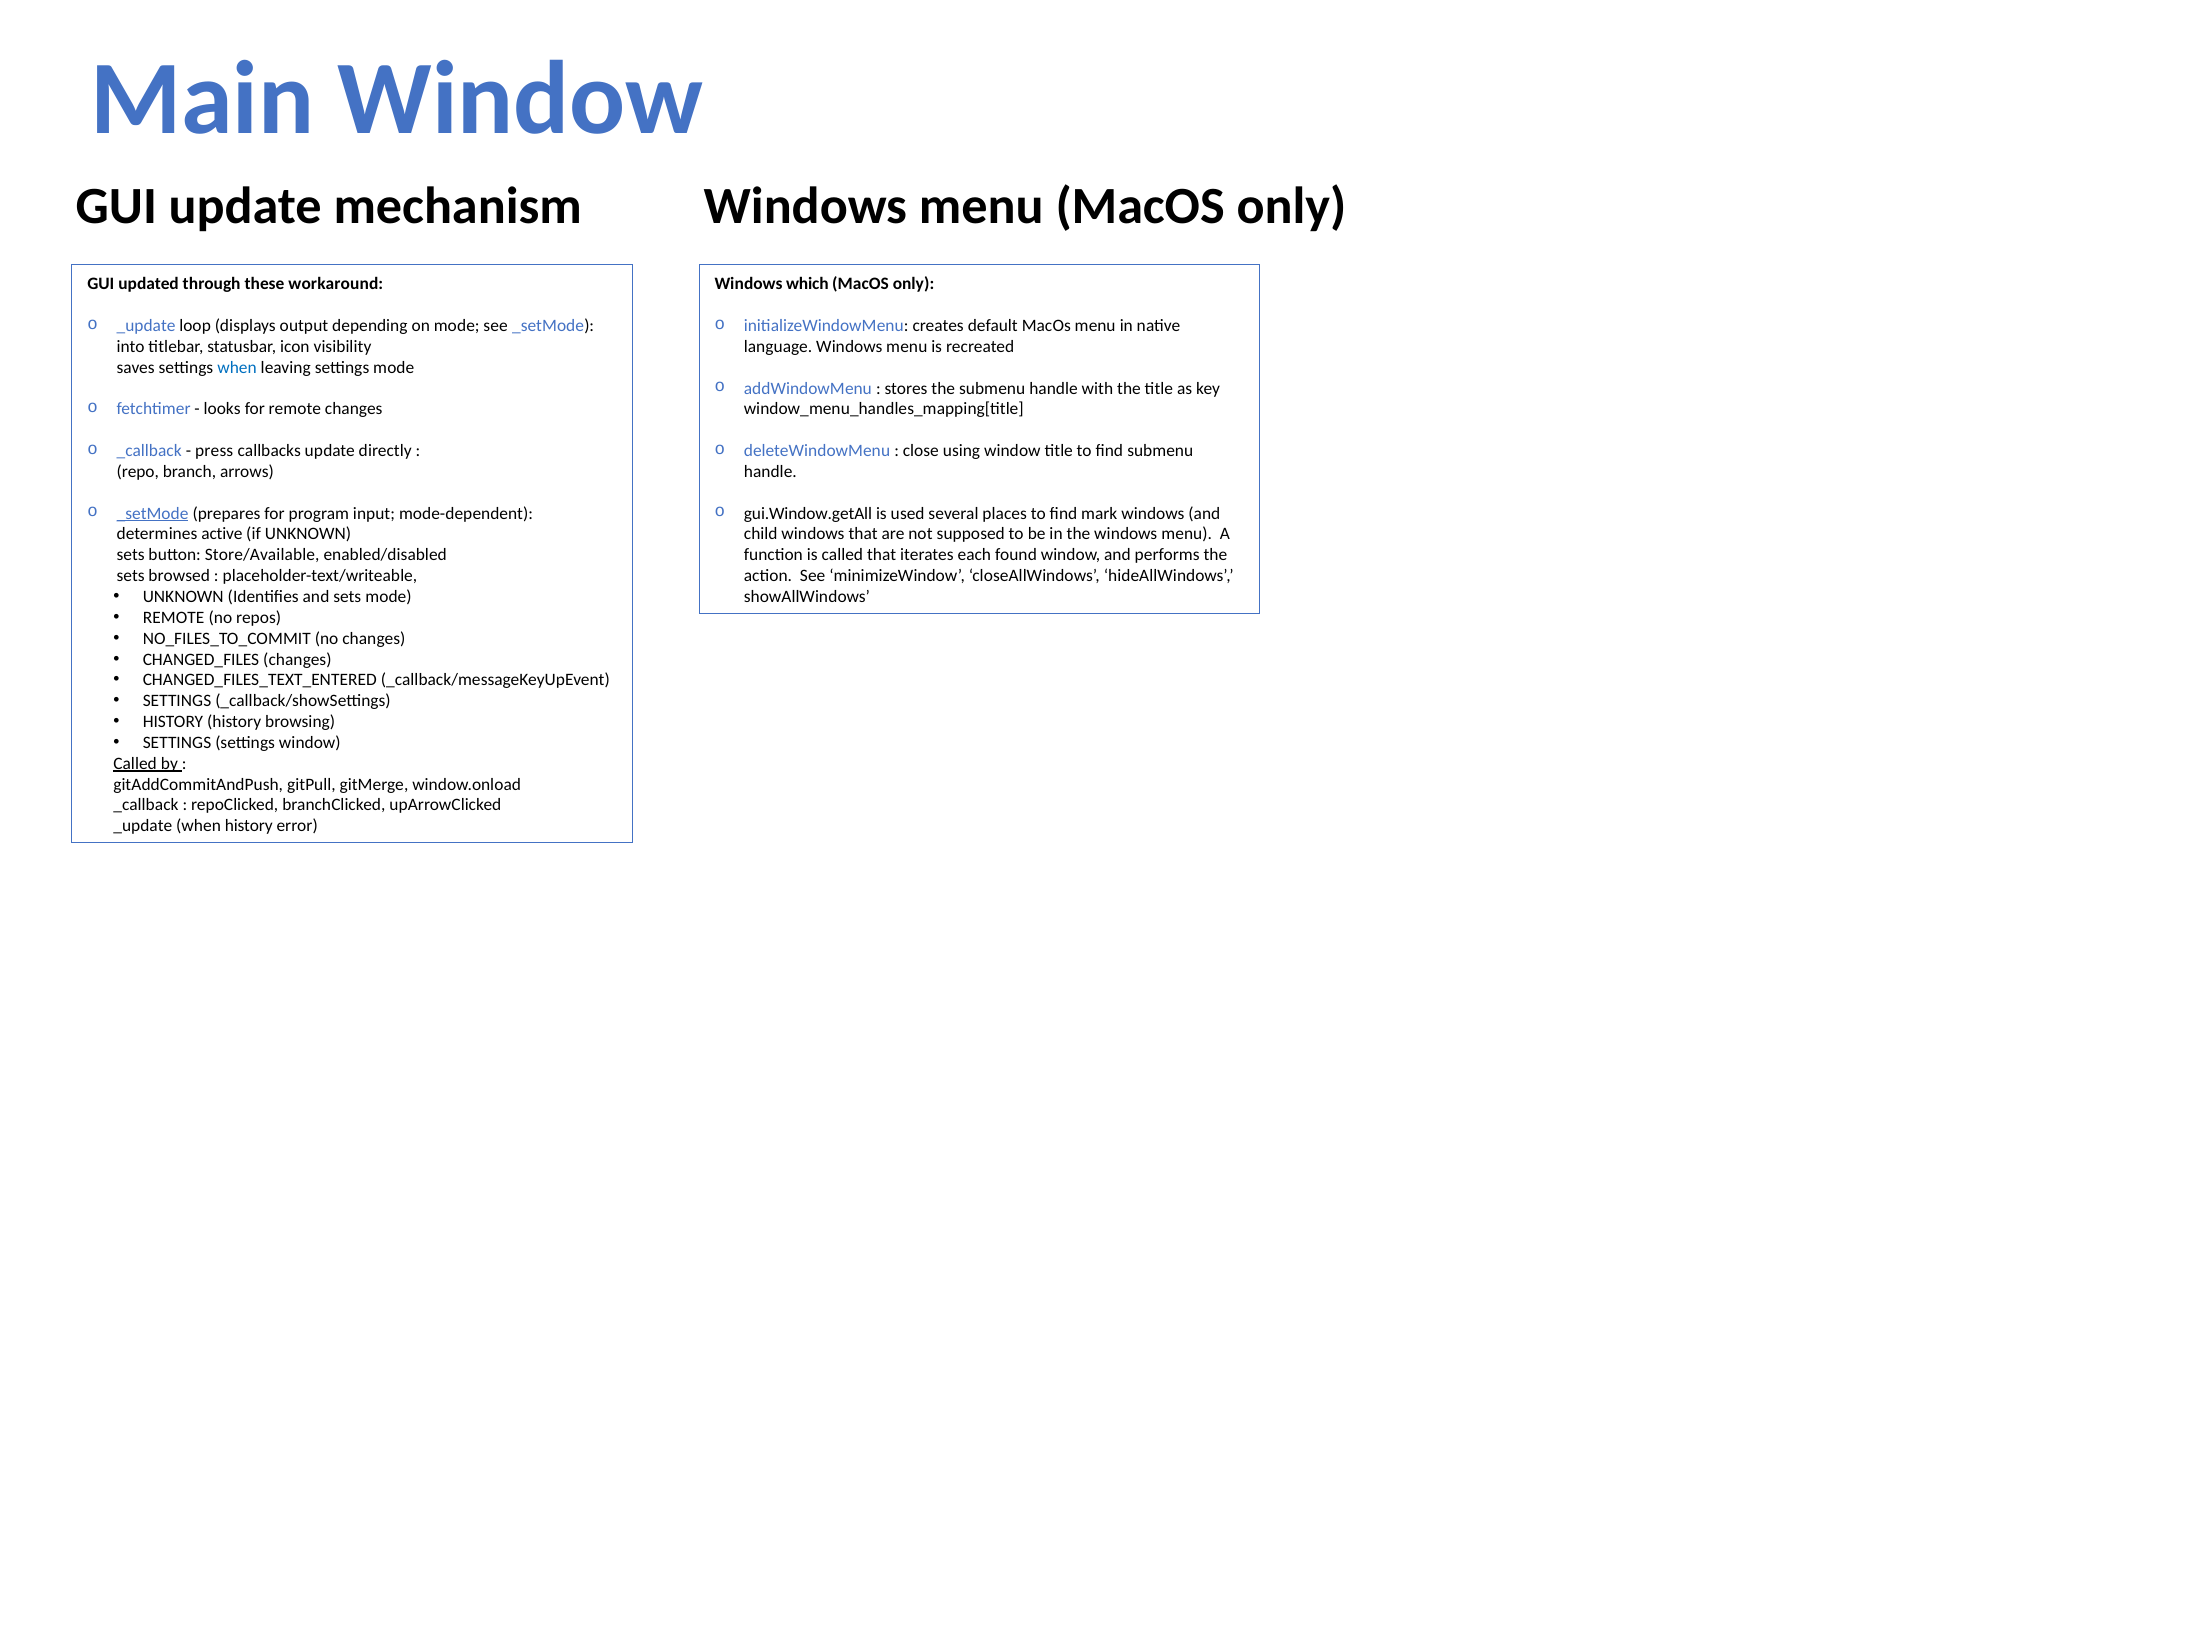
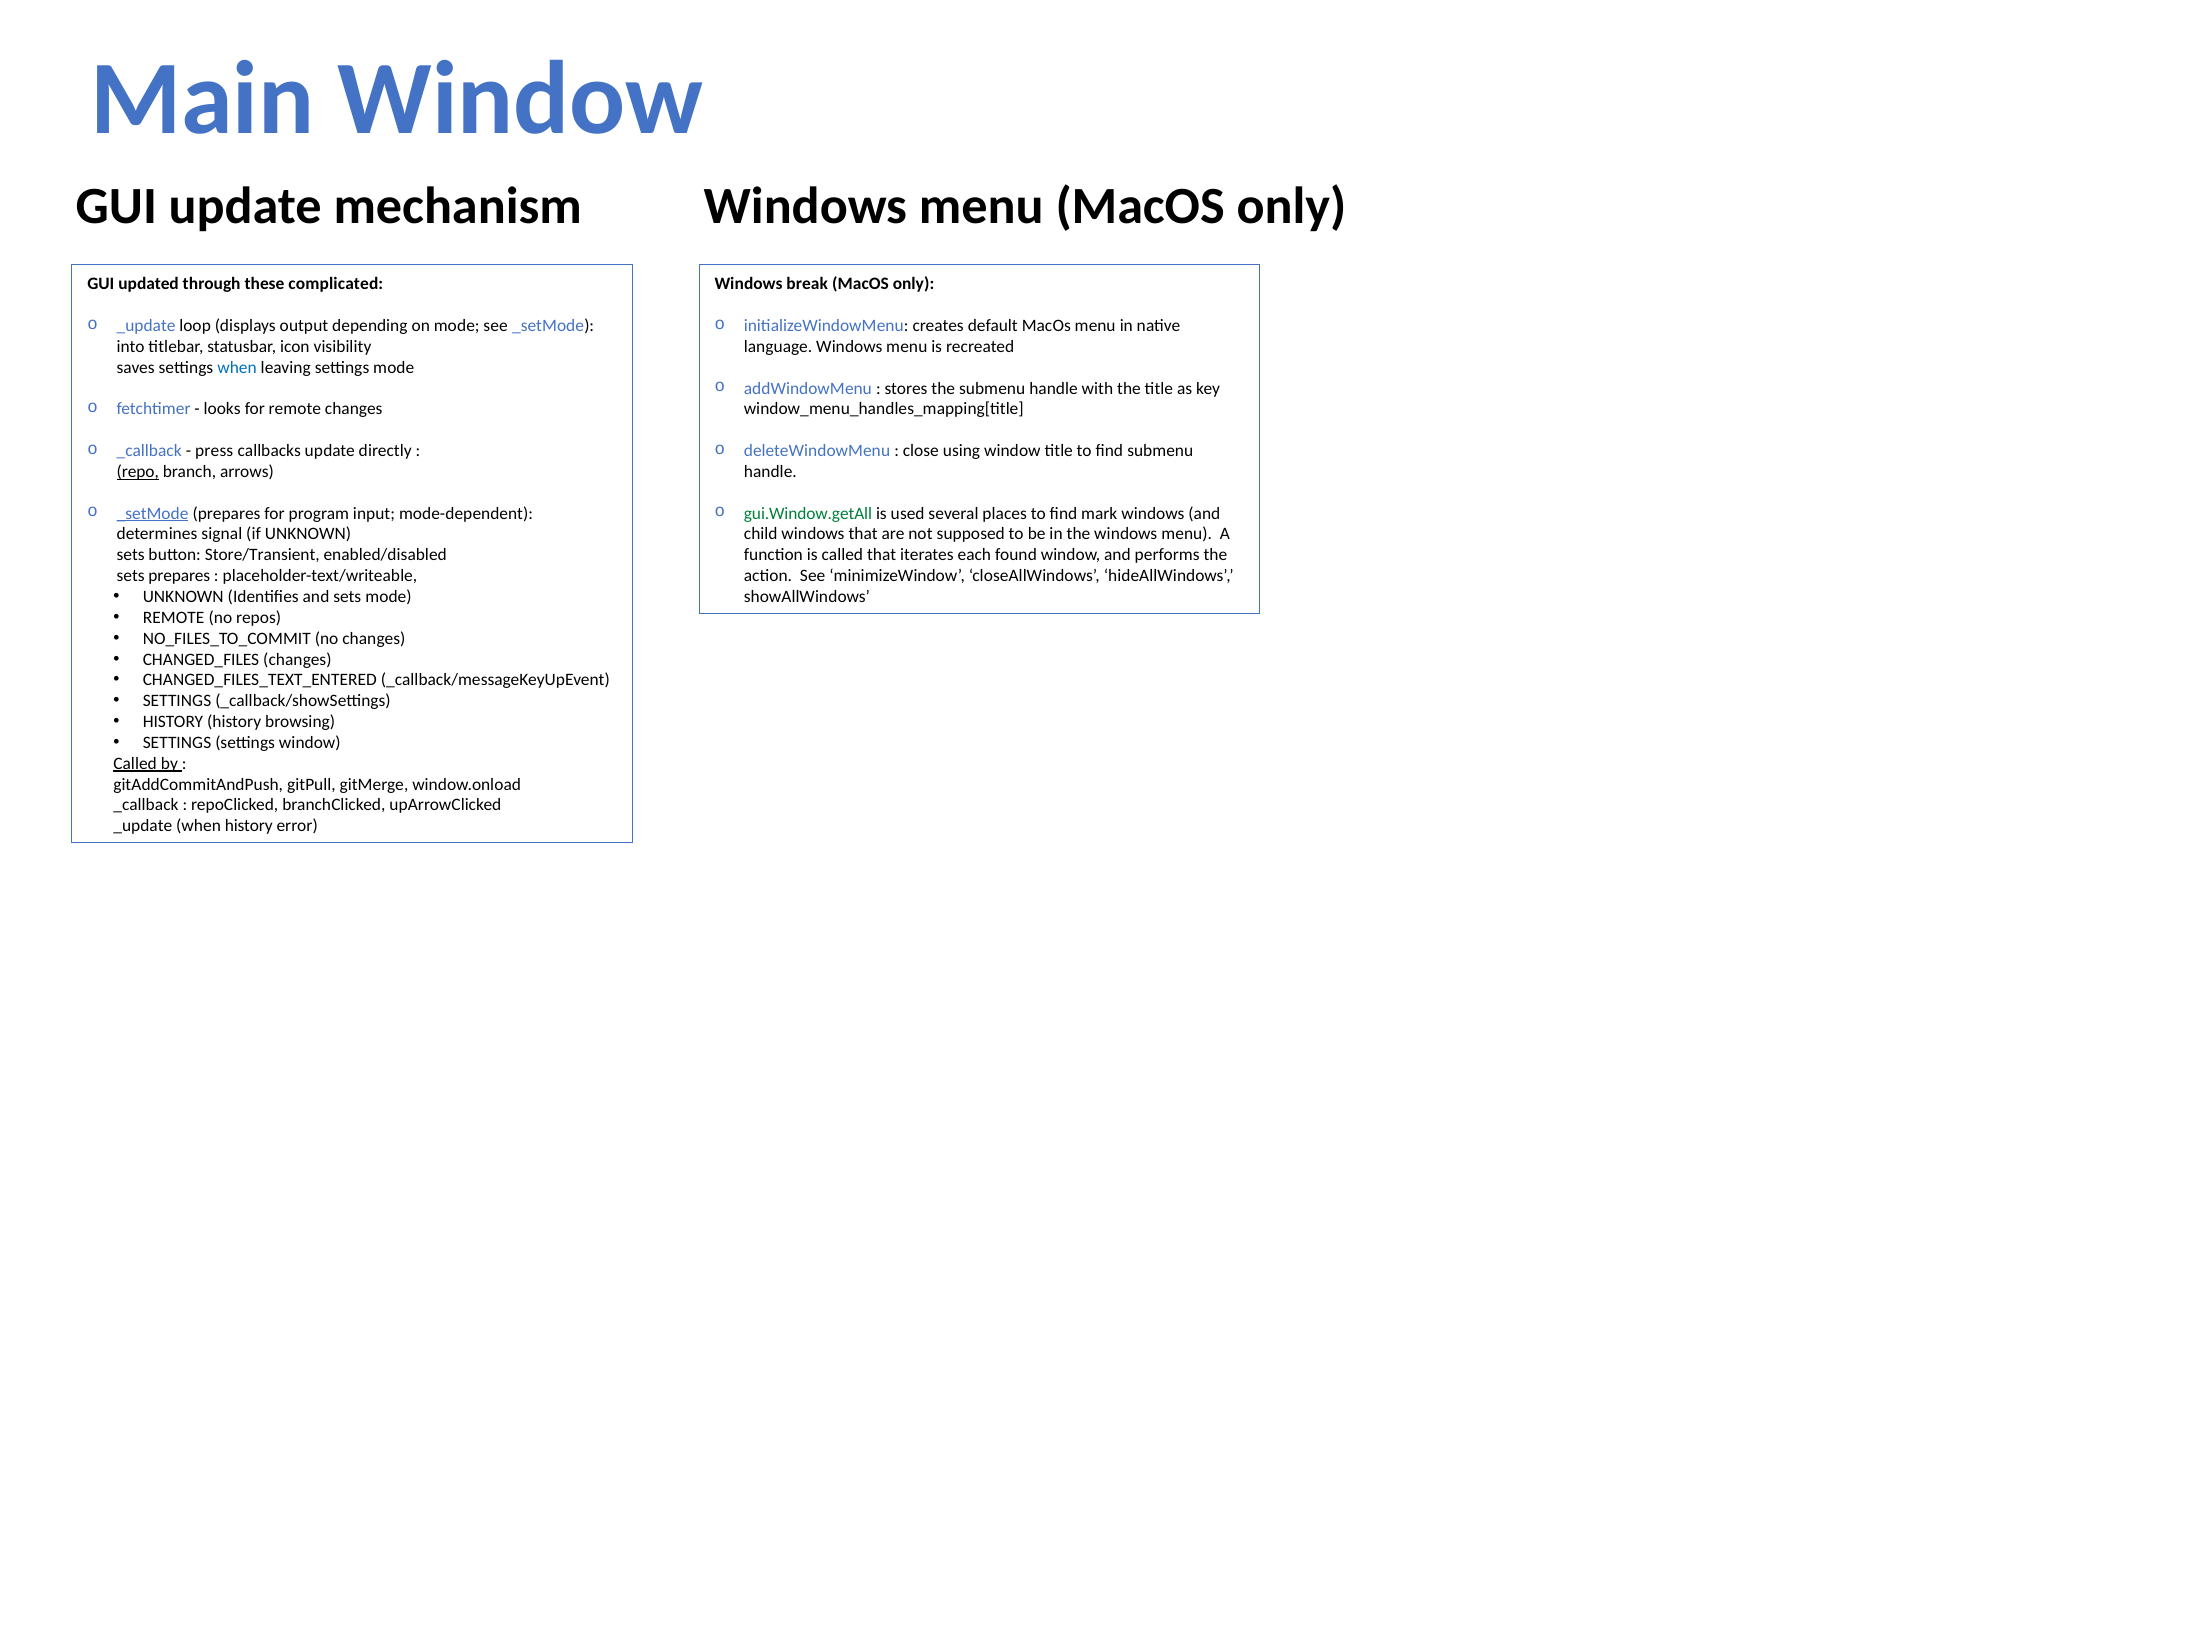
workaround: workaround -> complicated
which: which -> break
repo underline: none -> present
gui.Window.getAll colour: black -> green
active: active -> signal
Store/Available: Store/Available -> Store/Transient
sets browsed: browsed -> prepares
